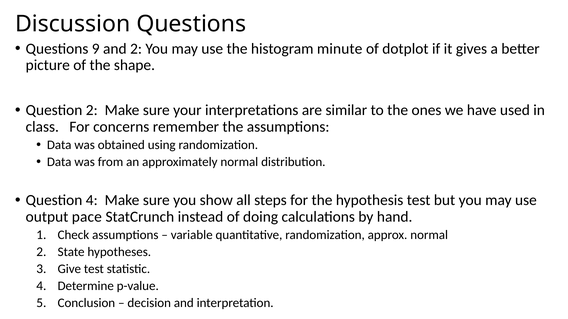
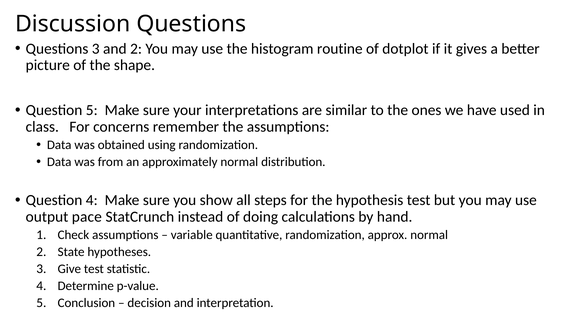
Questions 9: 9 -> 3
minute: minute -> routine
Question 2: 2 -> 5
